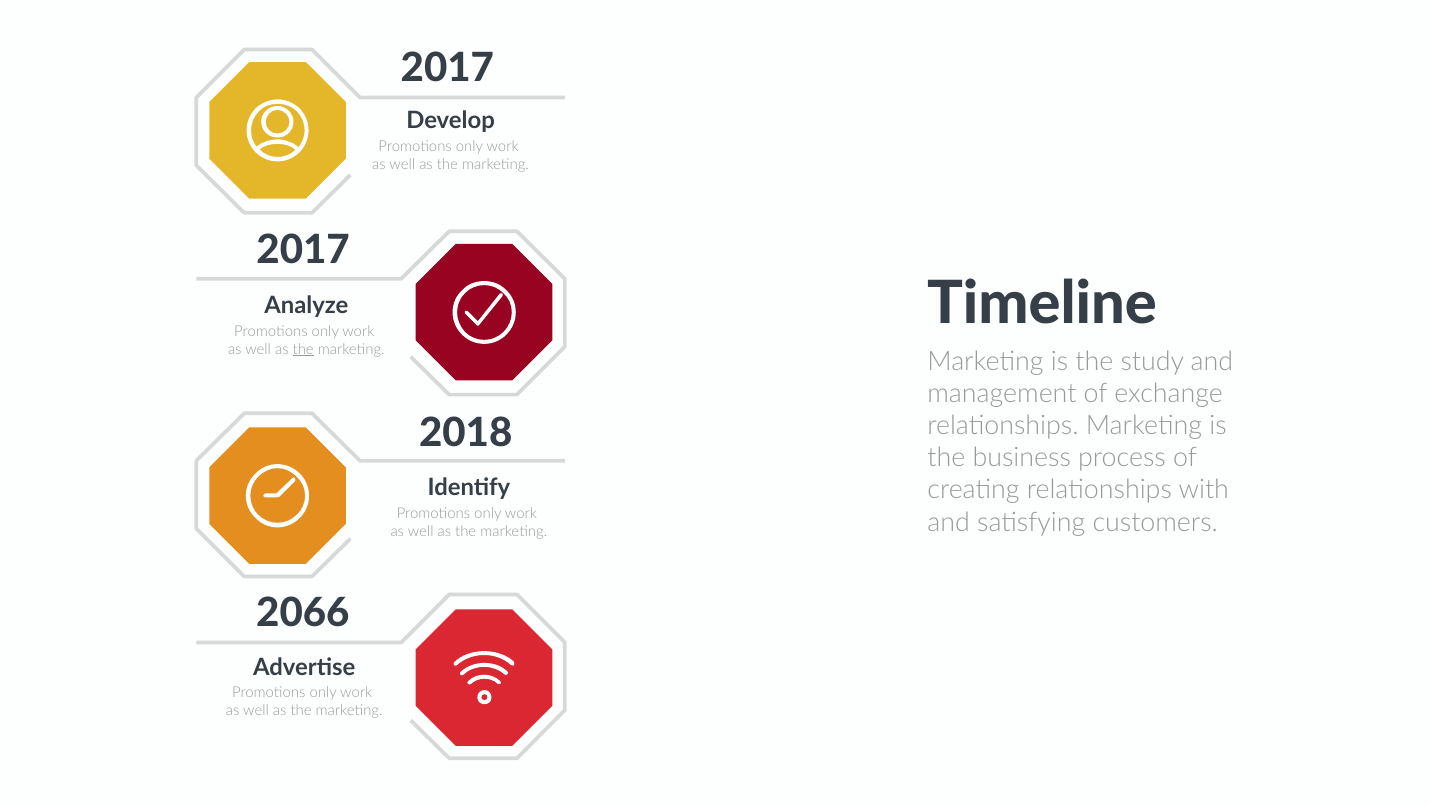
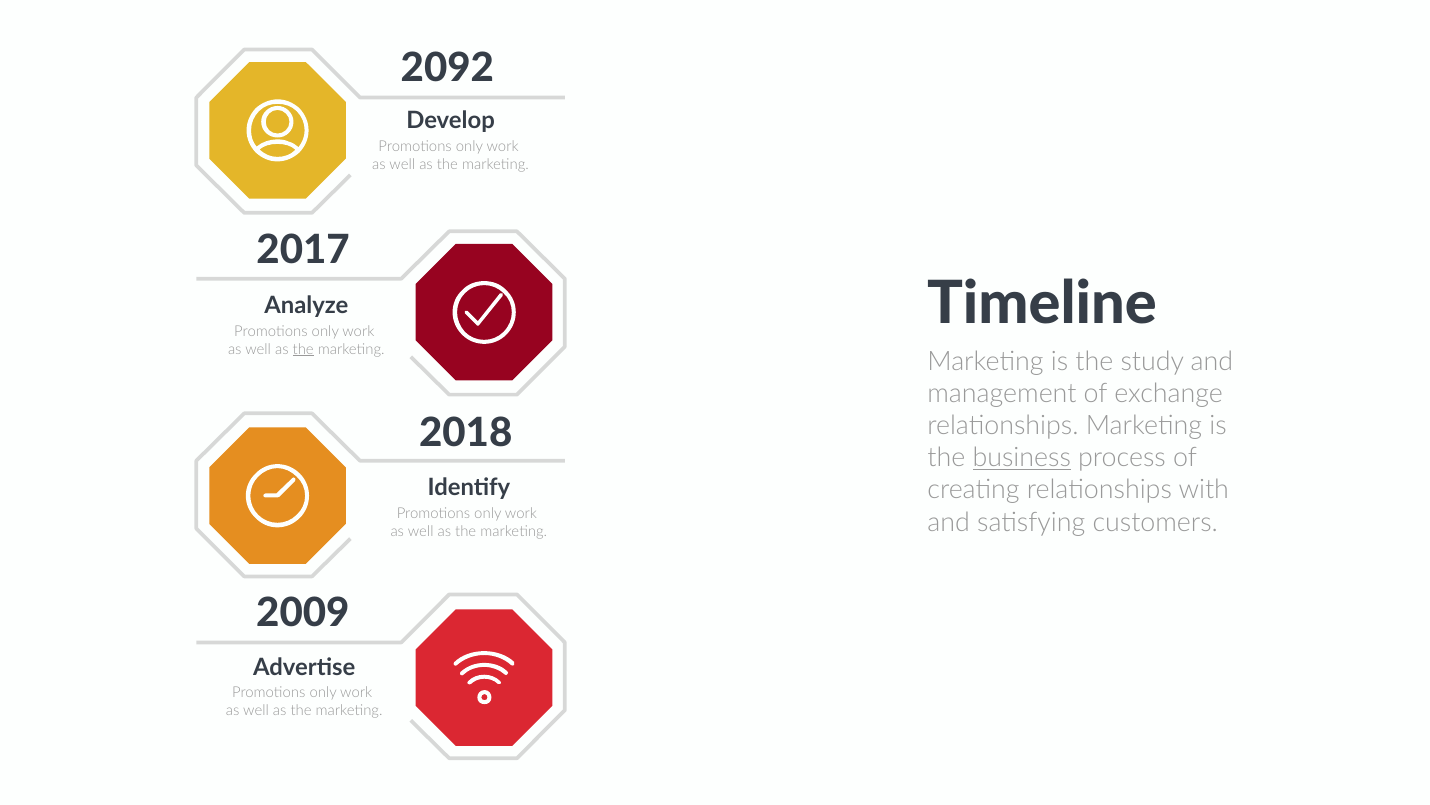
2017 at (447, 68): 2017 -> 2092
business underline: none -> present
2066: 2066 -> 2009
